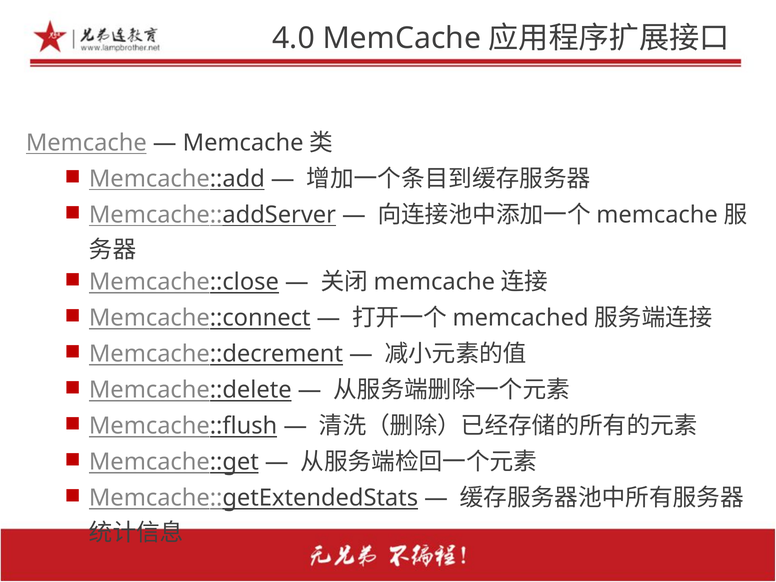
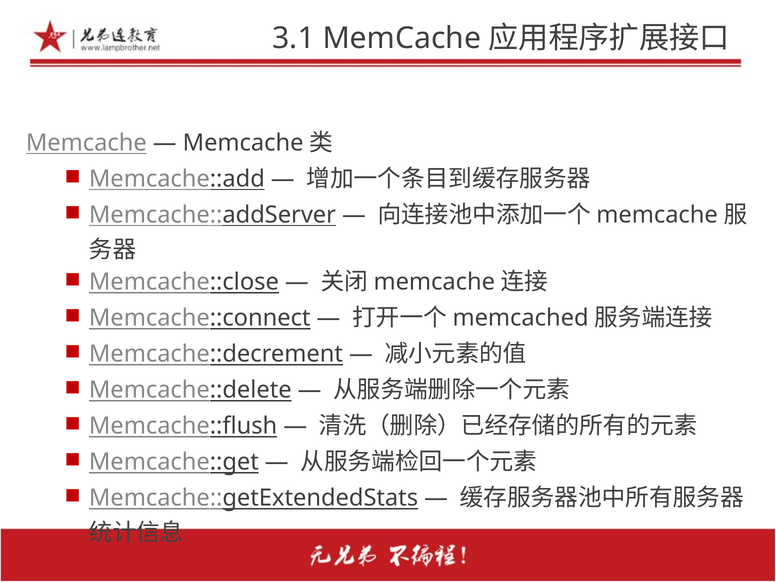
4.0: 4.0 -> 3.1
